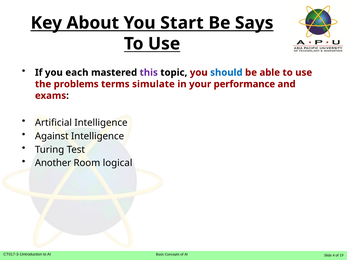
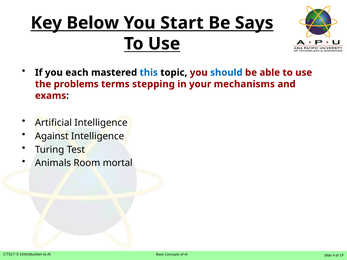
About: About -> Below
this colour: purple -> blue
simulate: simulate -> stepping
performance: performance -> mechanisms
Another: Another -> Animals
logical: logical -> mortal
